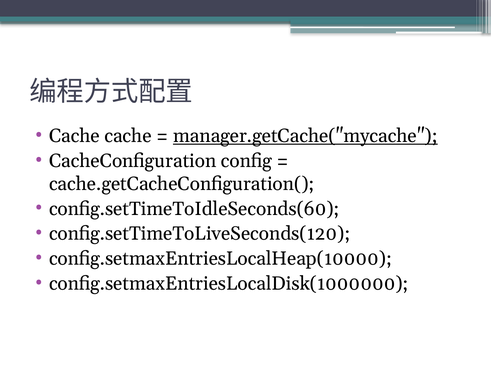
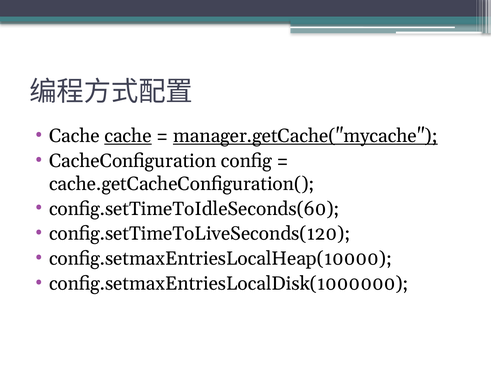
cache at (128, 136) underline: none -> present
